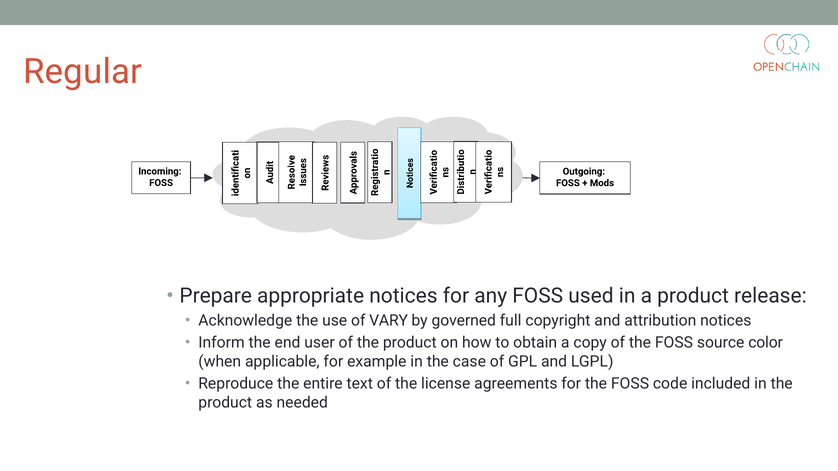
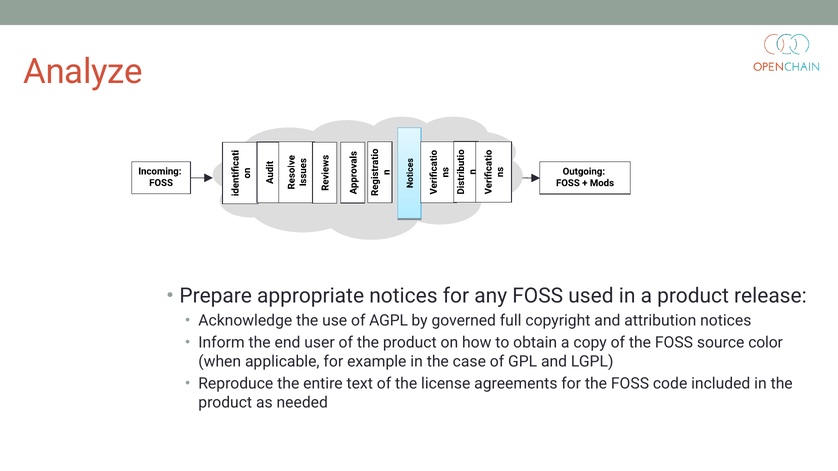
Regular: Regular -> Analyze
VARY: VARY -> AGPL
